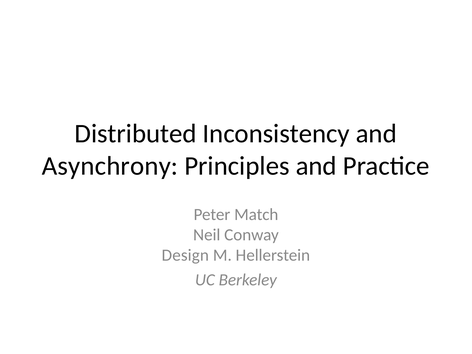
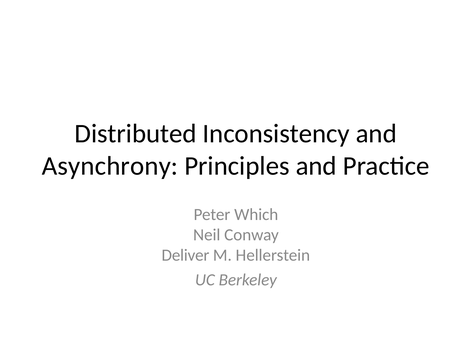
Match: Match -> Which
Design: Design -> Deliver
